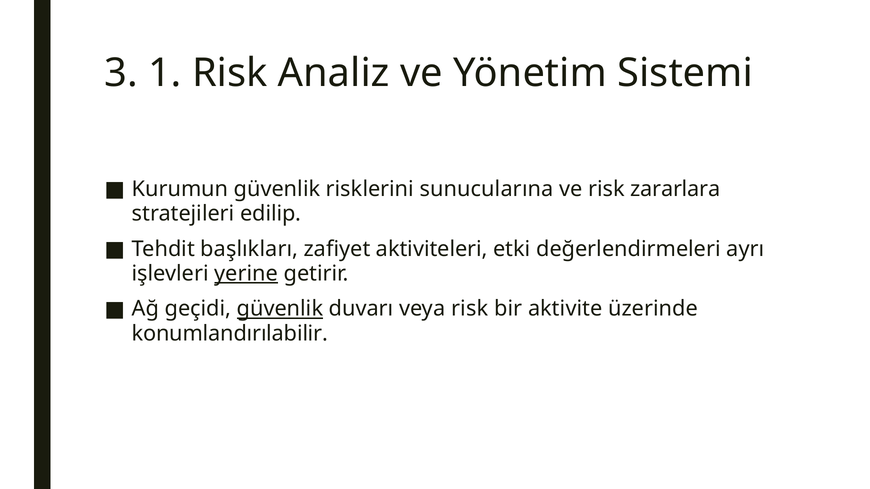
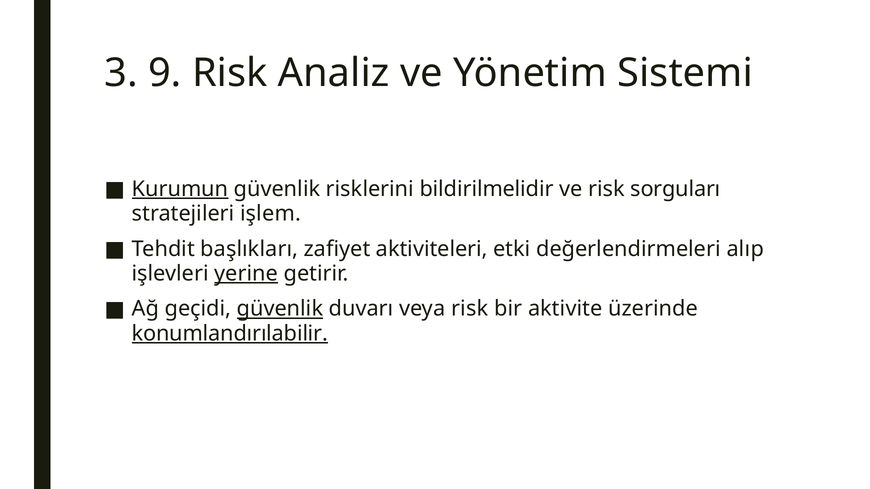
1: 1 -> 9
Kurumun underline: none -> present
sunucularına: sunucularına -> bildirilmelidir
zararlara: zararlara -> sorguları
edilip: edilip -> işlem
ayrı: ayrı -> alıp
konumlandırılabilir underline: none -> present
